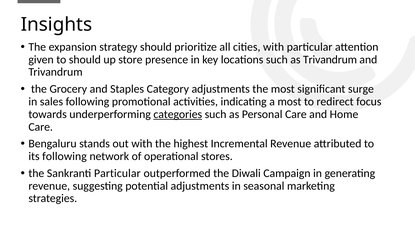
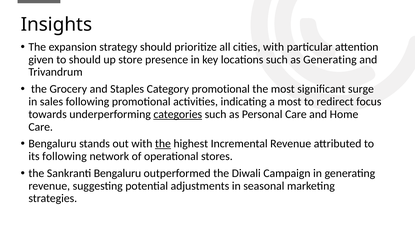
as Trivandrum: Trivandrum -> Generating
Category adjustments: adjustments -> promotional
the at (163, 144) underline: none -> present
Sankranti Particular: Particular -> Bengaluru
